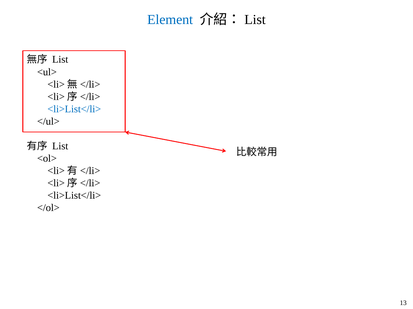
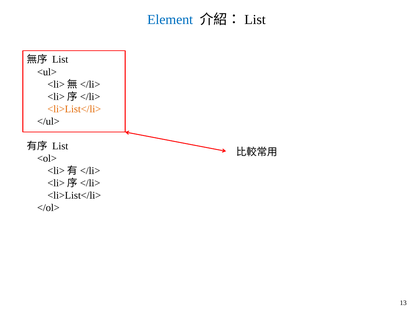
<li>List</li> at (74, 109) colour: blue -> orange
